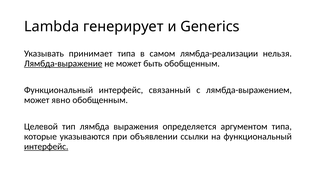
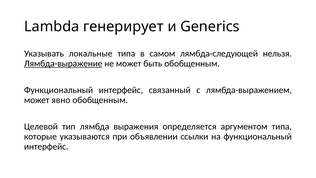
принимает: принимает -> локальные
лямбда-реализации: лямбда-реализации -> лямбда-следующей
интерфейс at (46, 146) underline: present -> none
